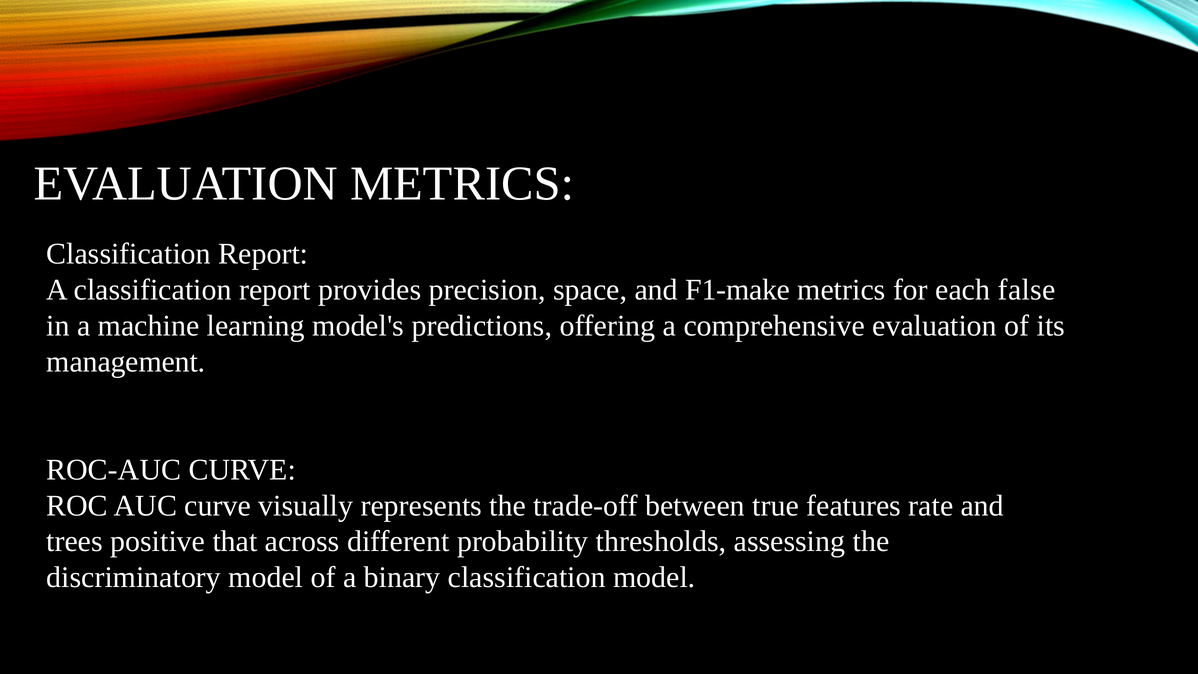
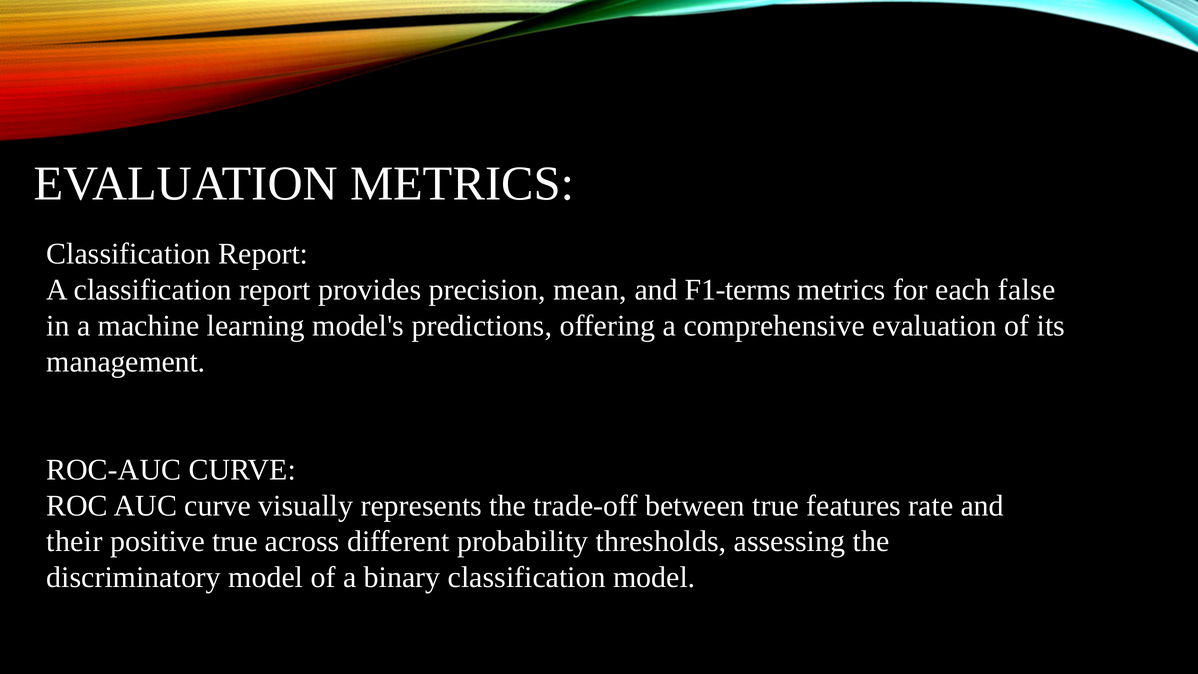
space: space -> mean
F1-make: F1-make -> F1-terms
trees: trees -> their
positive that: that -> true
